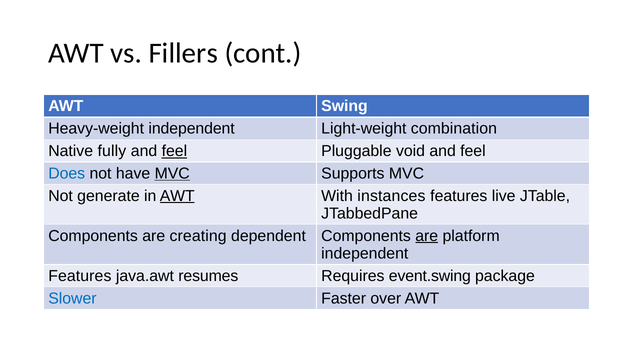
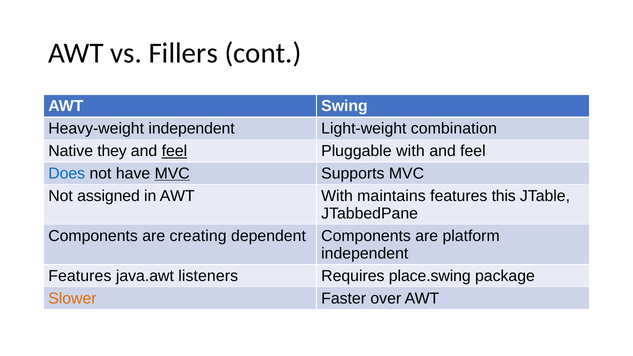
fully: fully -> they
Pluggable void: void -> with
generate: generate -> assigned
AWT at (177, 196) underline: present -> none
instances: instances -> maintains
live: live -> this
are at (427, 236) underline: present -> none
resumes: resumes -> listeners
event.swing: event.swing -> place.swing
Slower colour: blue -> orange
